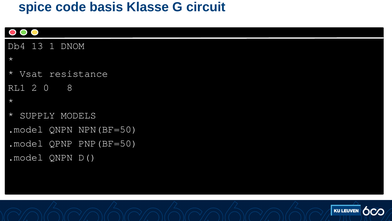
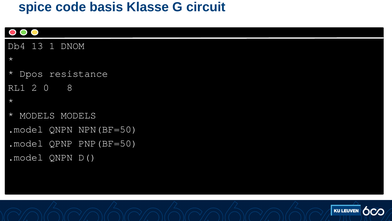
Vsat: Vsat -> Dpos
SUPPLY at (37, 115): SUPPLY -> MODELS
